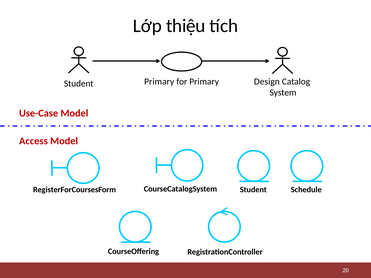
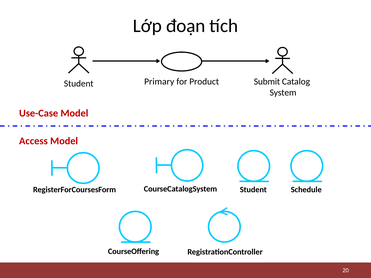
thiệu: thiệu -> đoạn
for Primary: Primary -> Product
Design: Design -> Submit
